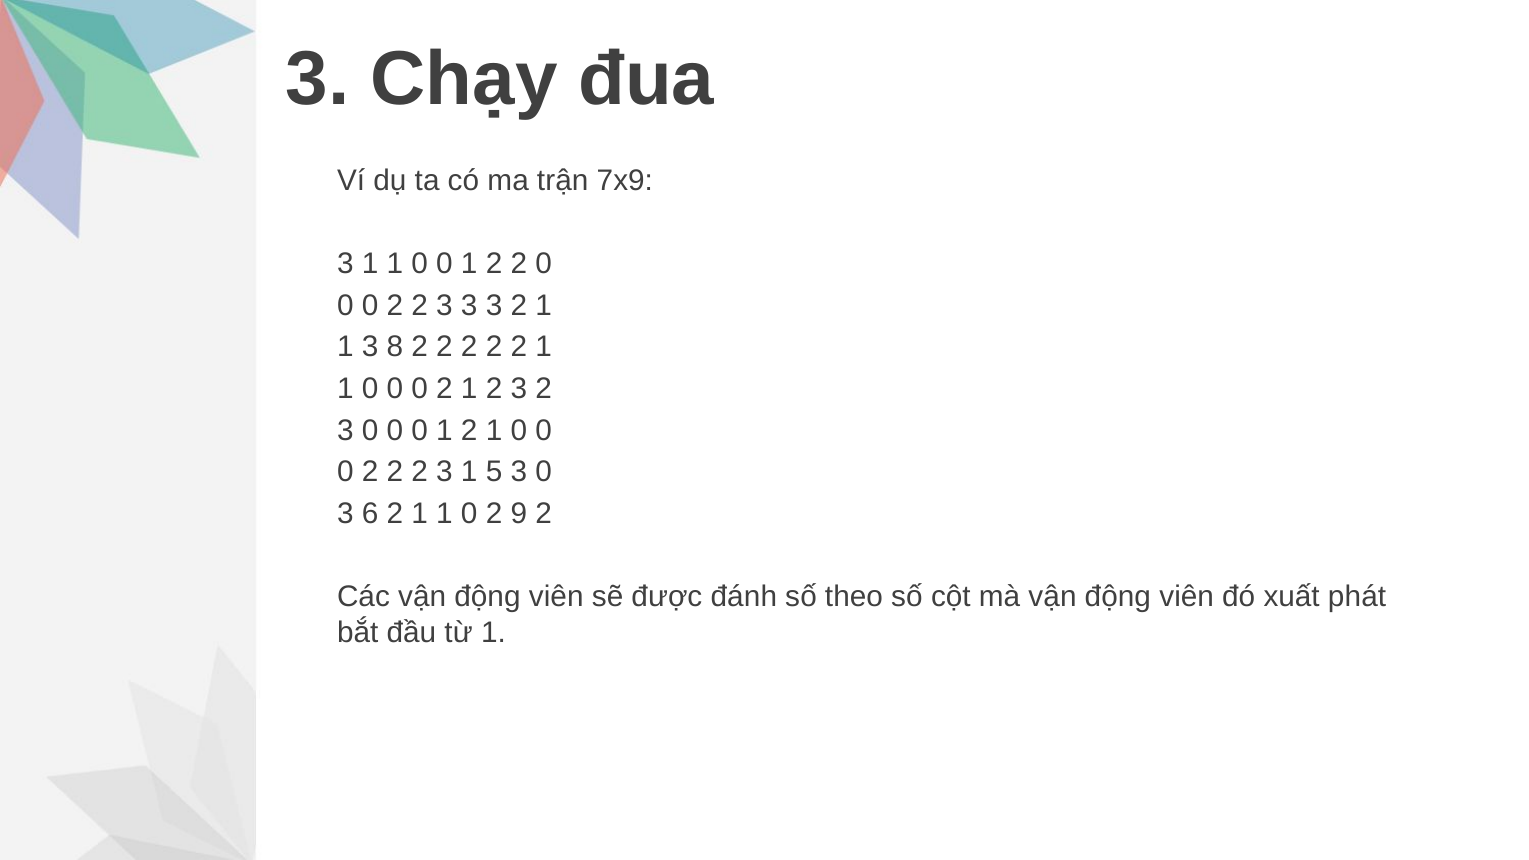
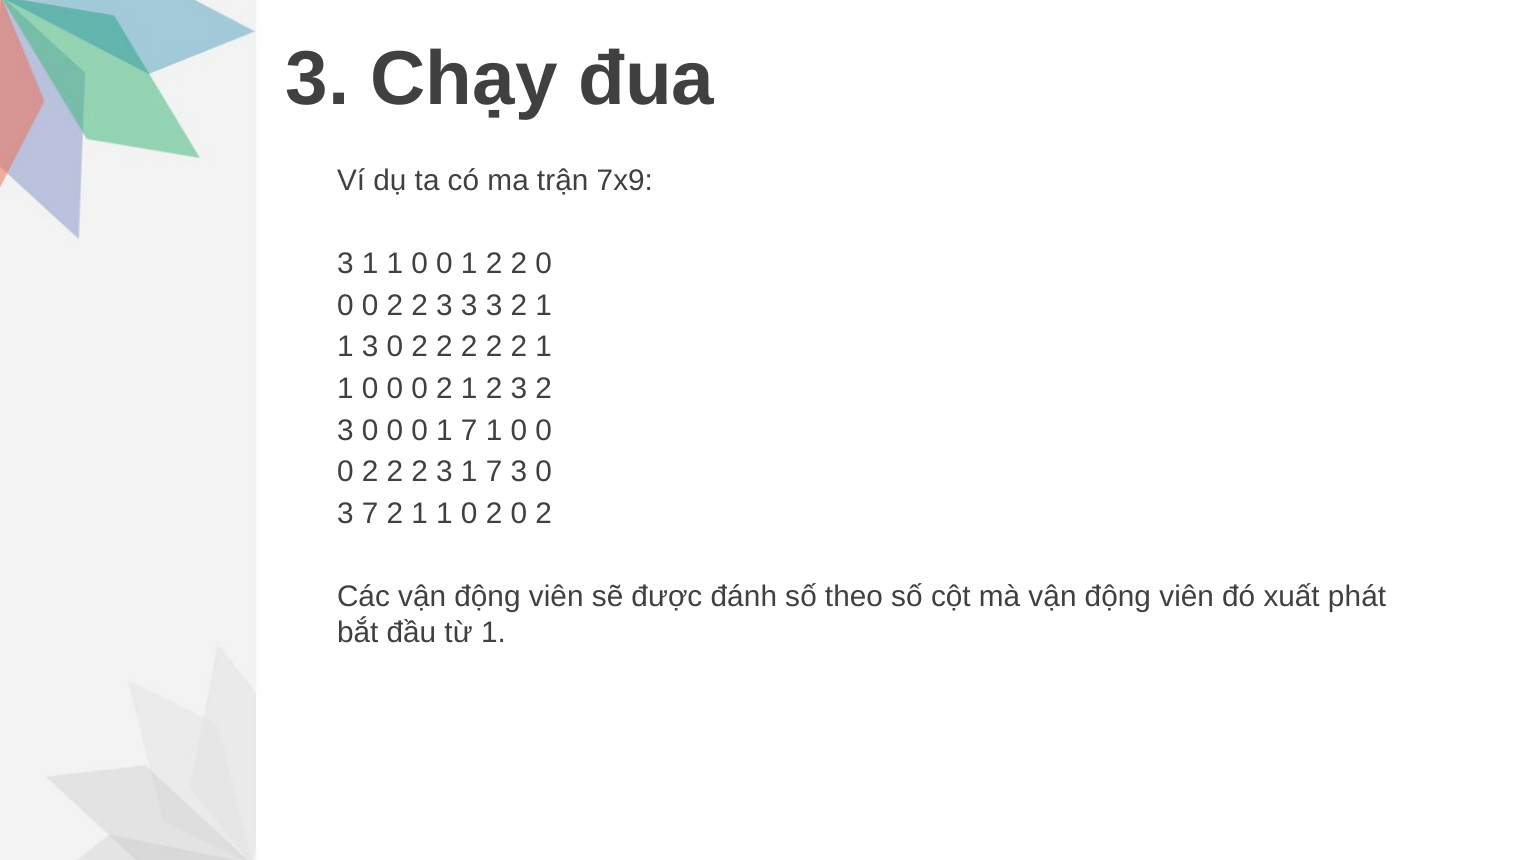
1 3 8: 8 -> 0
2 at (469, 430): 2 -> 7
3 1 5: 5 -> 7
3 6: 6 -> 7
0 2 9: 9 -> 0
